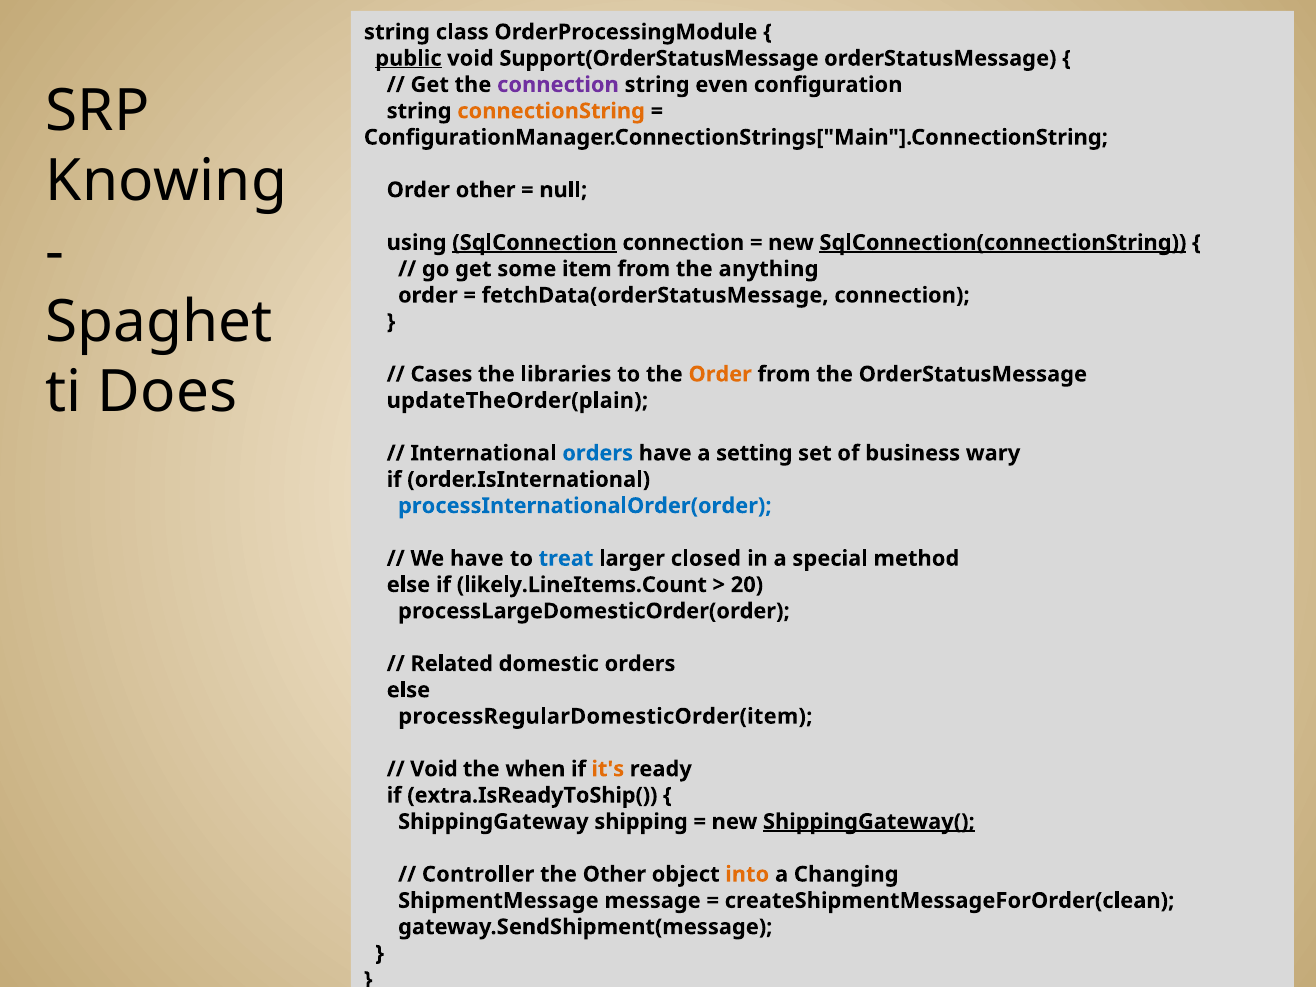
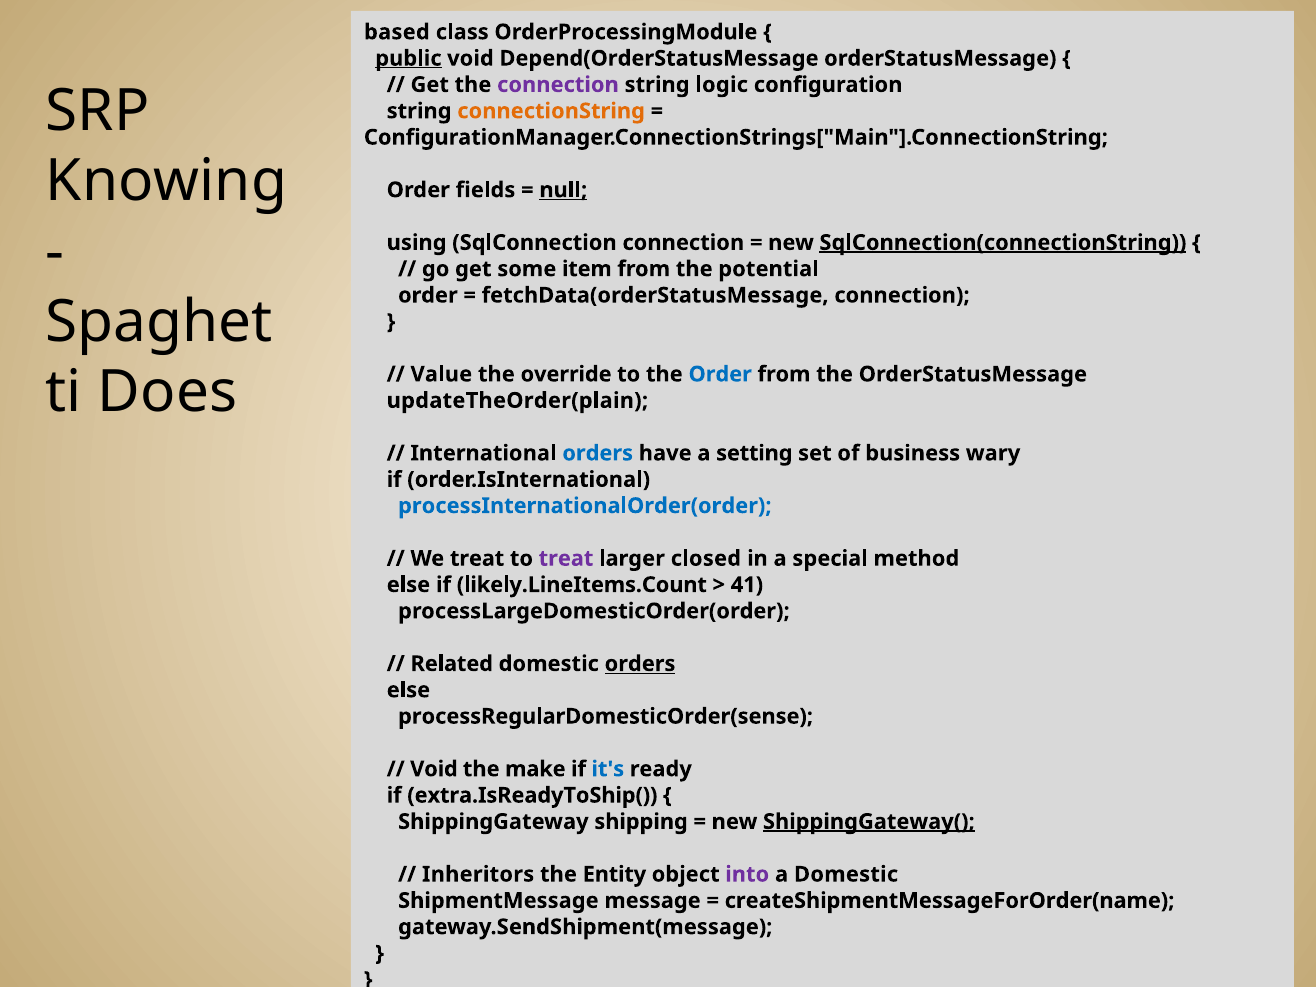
string at (397, 32): string -> based
Support(OrderStatusMessage: Support(OrderStatusMessage -> Depend(OrderStatusMessage
even: even -> logic
Order other: other -> fields
null underline: none -> present
SqlConnection underline: present -> none
anything: anything -> potential
Cases: Cases -> Value
libraries: libraries -> override
Order at (720, 374) colour: orange -> blue
We have: have -> treat
treat at (566, 558) colour: blue -> purple
20: 20 -> 41
orders at (640, 664) underline: none -> present
processRegularDomesticOrder(item: processRegularDomesticOrder(item -> processRegularDomesticOrder(sense
when: when -> make
it's colour: orange -> blue
Controller: Controller -> Inheritors
the Other: Other -> Entity
into colour: orange -> purple
a Changing: Changing -> Domestic
createShipmentMessageForOrder(clean: createShipmentMessageForOrder(clean -> createShipmentMessageForOrder(name
